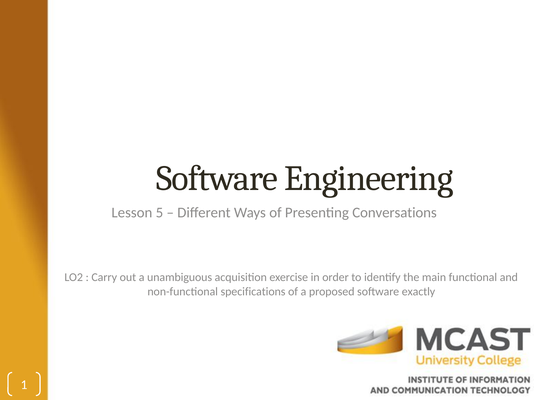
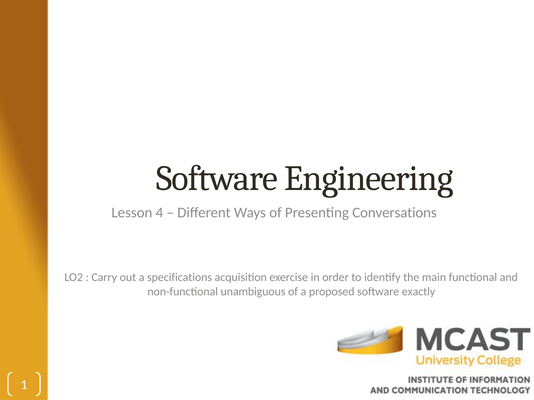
5: 5 -> 4
unambiguous: unambiguous -> specifications
specifications: specifications -> unambiguous
